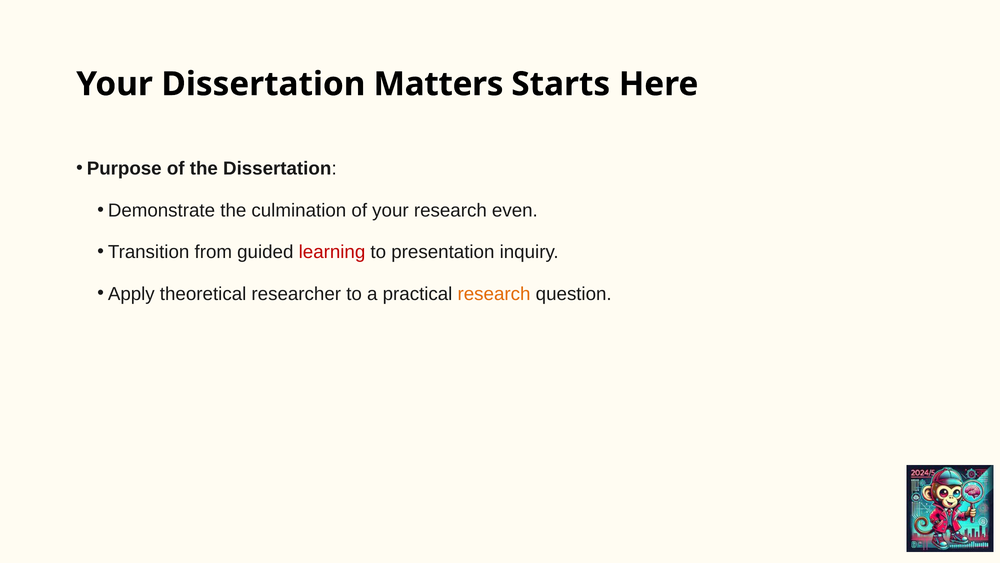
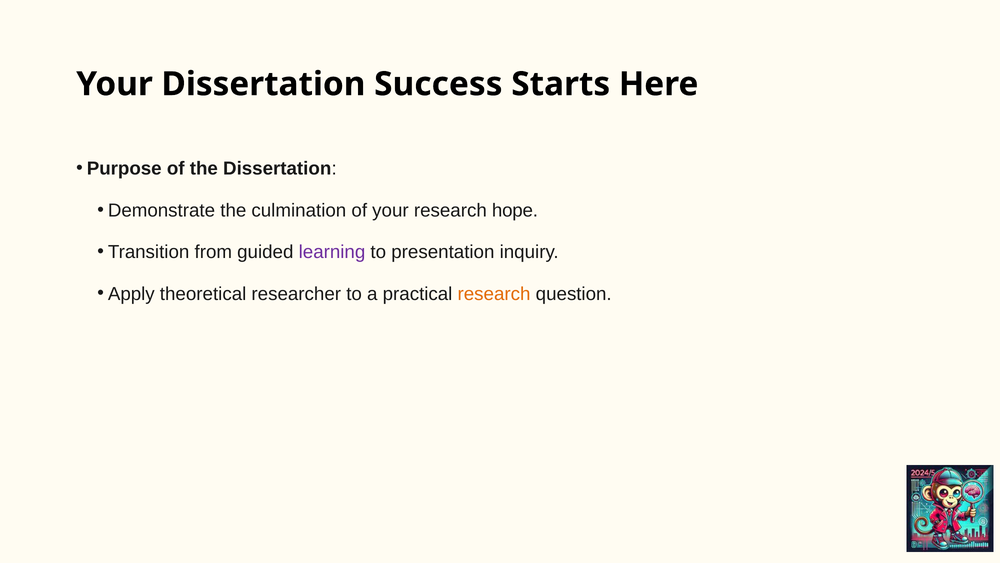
Matters: Matters -> Success
even: even -> hope
learning colour: red -> purple
